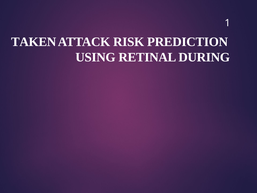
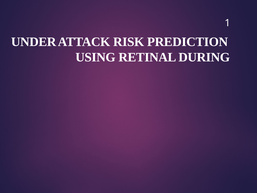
TAKEN: TAKEN -> UNDER
